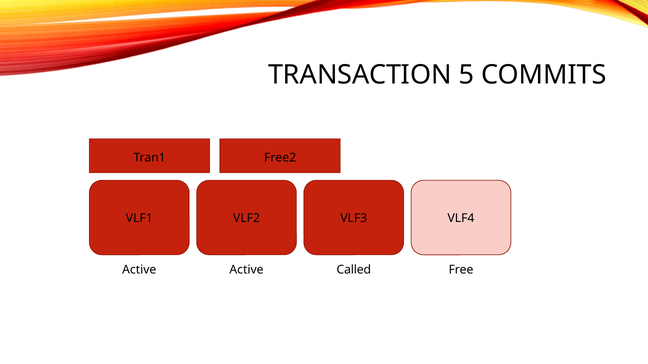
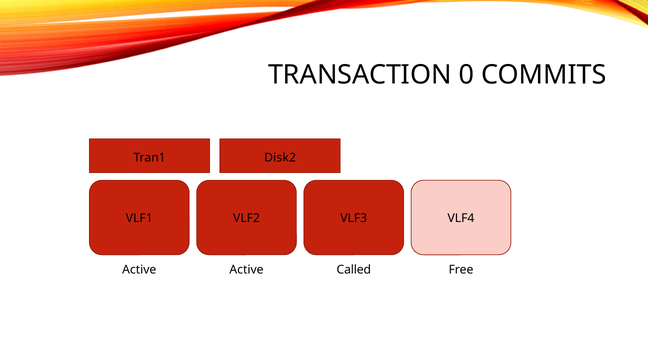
5: 5 -> 0
Free2: Free2 -> Disk2
